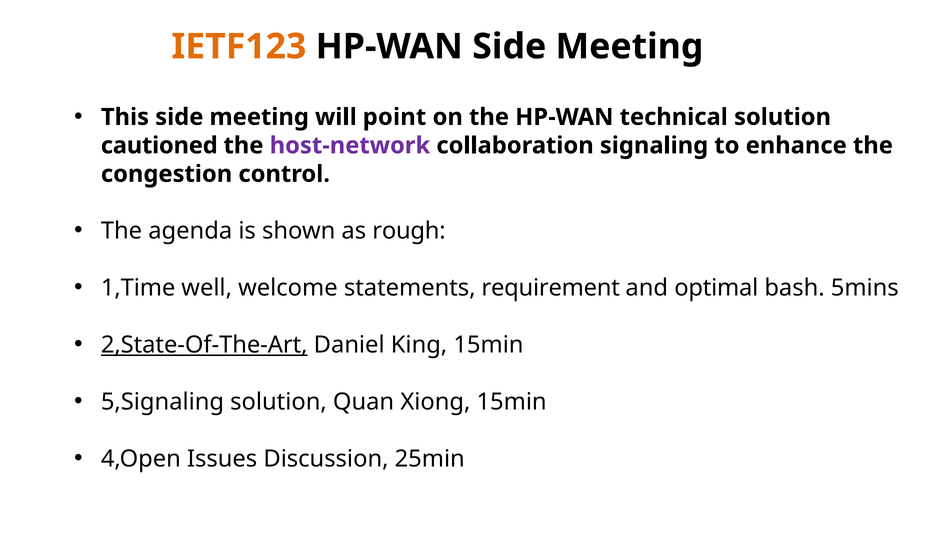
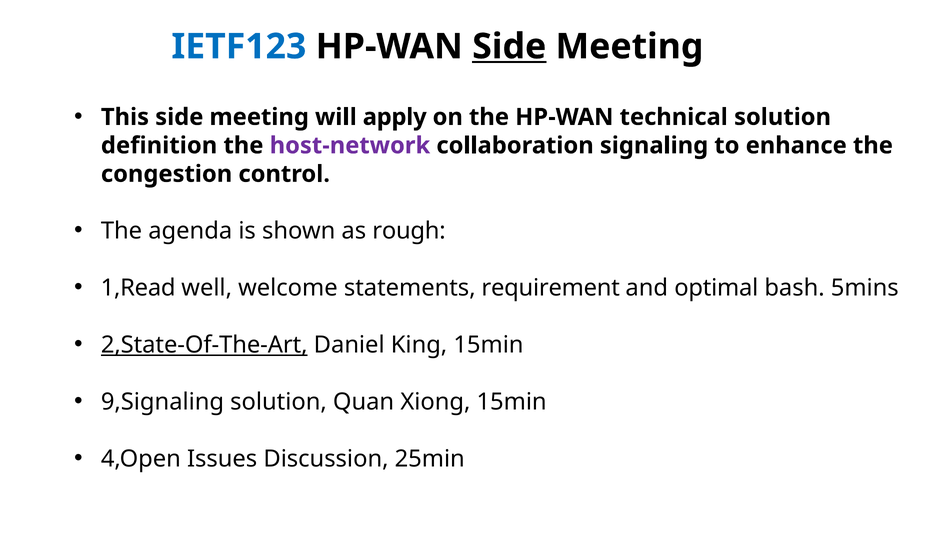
IETF123 colour: orange -> blue
Side at (509, 47) underline: none -> present
point: point -> apply
cautioned: cautioned -> definition
1,Time: 1,Time -> 1,Read
5,Signaling: 5,Signaling -> 9,Signaling
